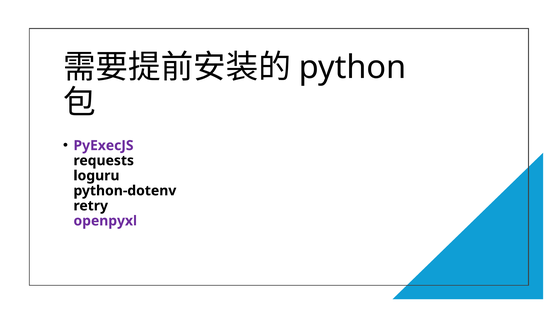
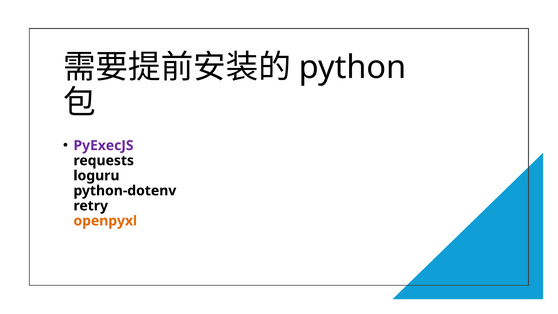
openpyxl colour: purple -> orange
